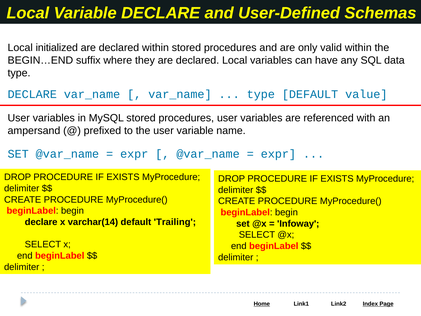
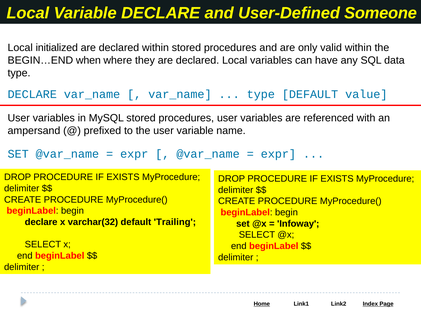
Schemas: Schemas -> Someone
suffix: suffix -> when
varchar(14: varchar(14 -> varchar(32
